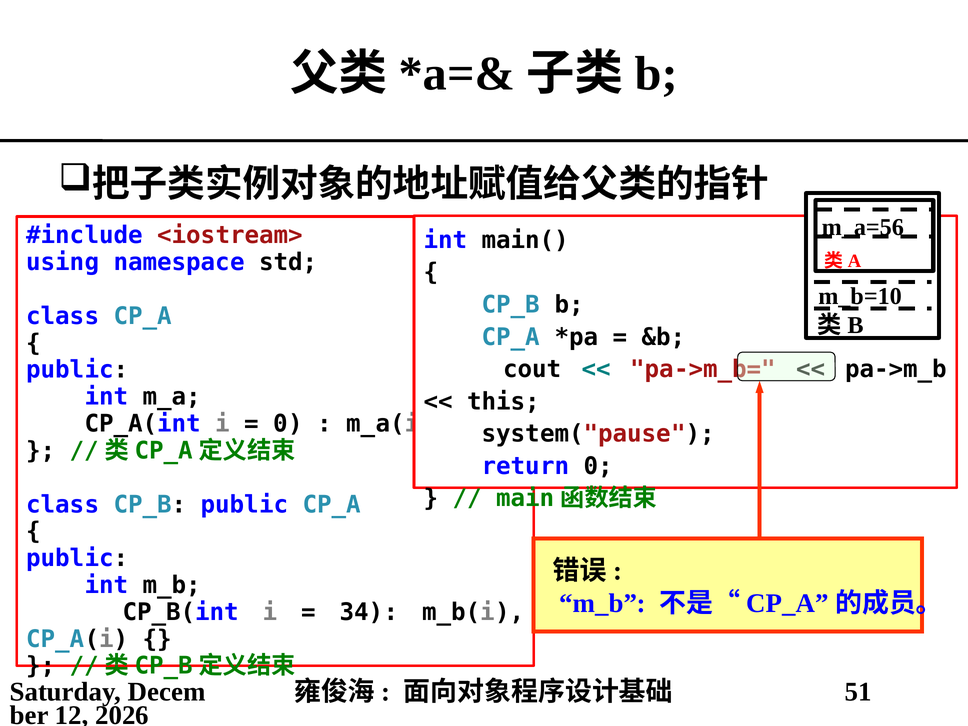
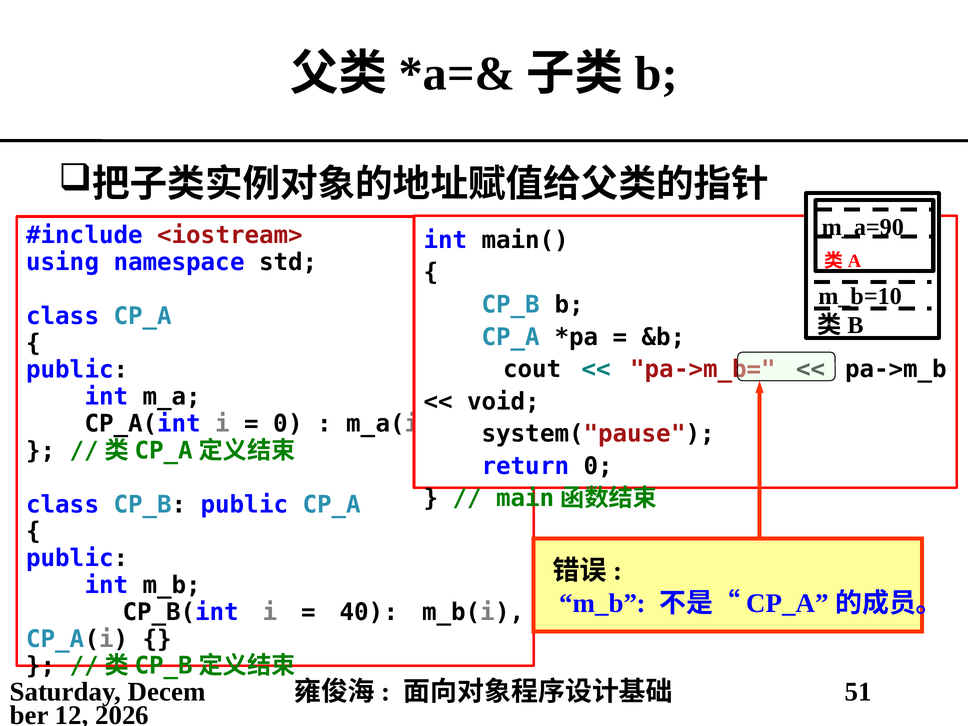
m_a=56: m_a=56 -> m_a=90
this: this -> void
34: 34 -> 40
